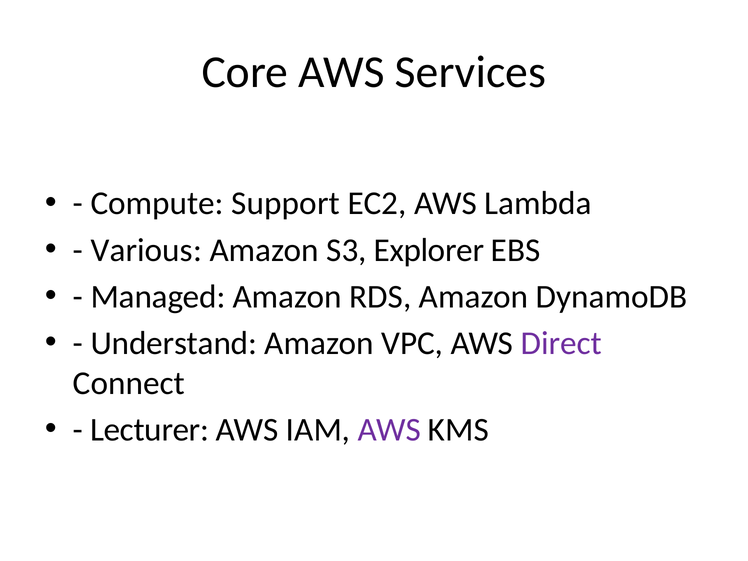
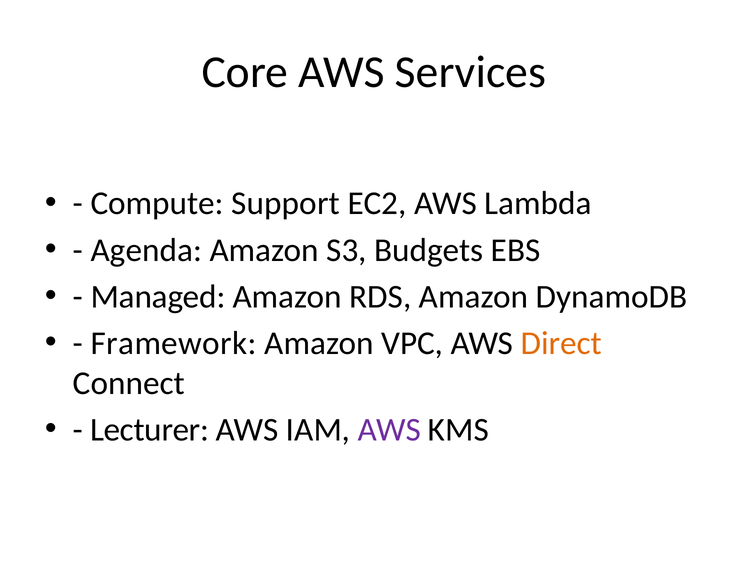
Various: Various -> Agenda
Explorer: Explorer -> Budgets
Understand: Understand -> Framework
Direct colour: purple -> orange
